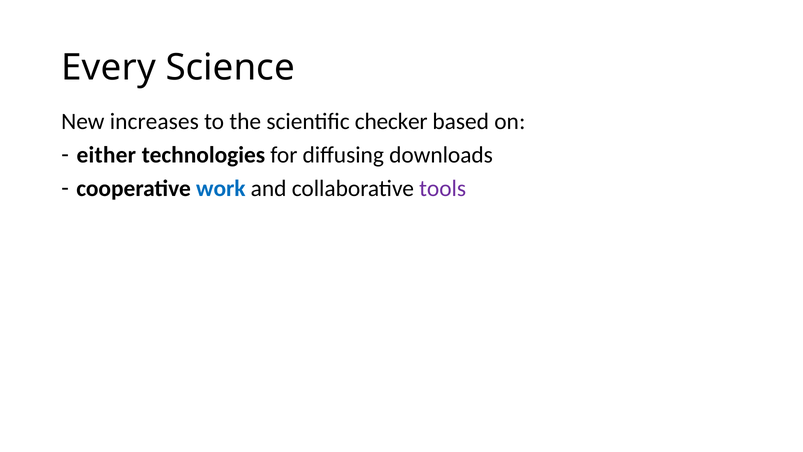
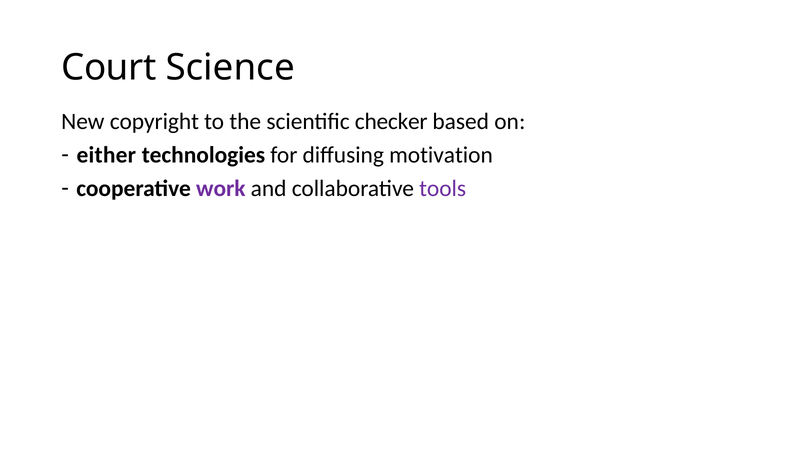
Every: Every -> Court
increases: increases -> copyright
downloads: downloads -> motivation
work colour: blue -> purple
